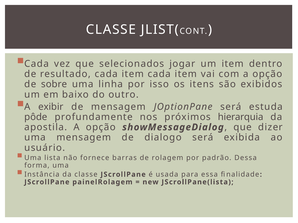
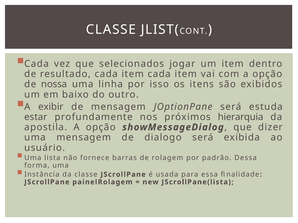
sobre: sobre -> nossa
pôde: pôde -> estar
